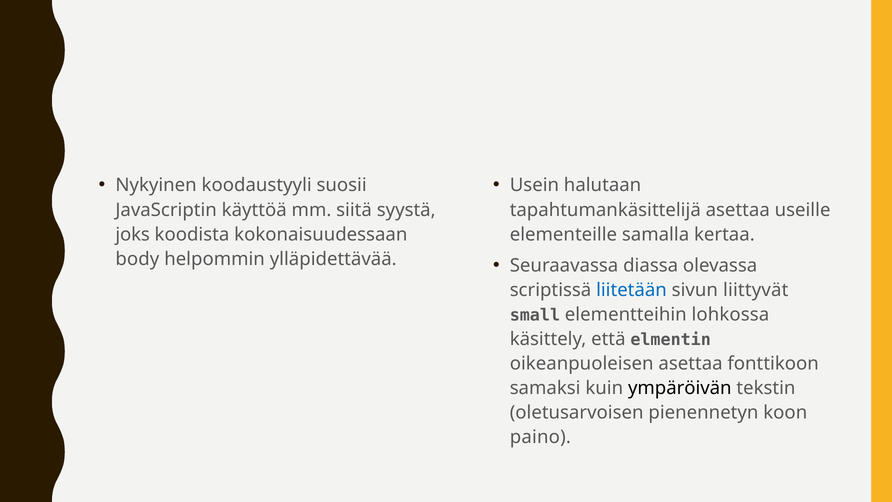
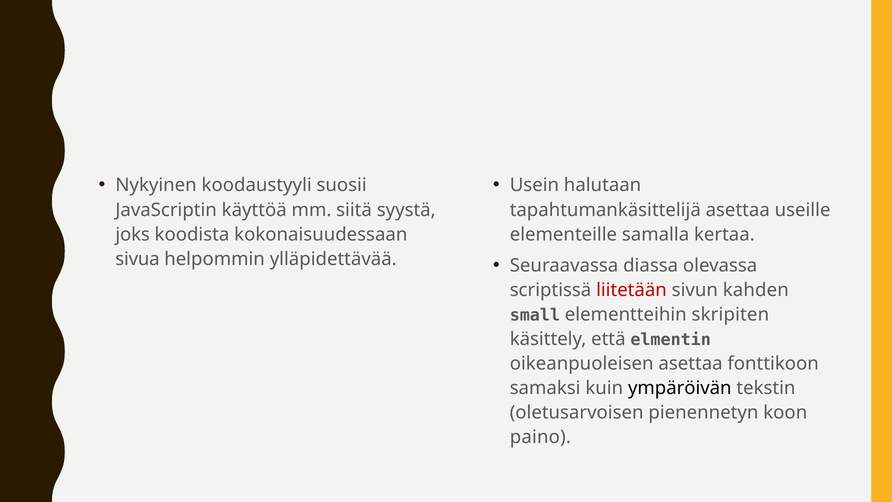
body: body -> sivua
liitetään colour: blue -> red
liittyvät: liittyvät -> kahden
lohkossa: lohkossa -> skripiten
